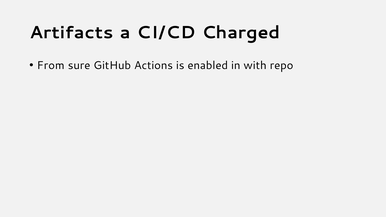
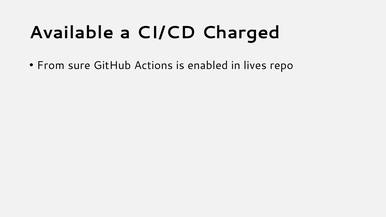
Artifacts: Artifacts -> Available
with: with -> lives
